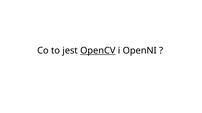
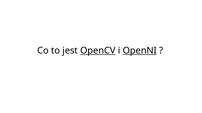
OpenNI underline: none -> present
